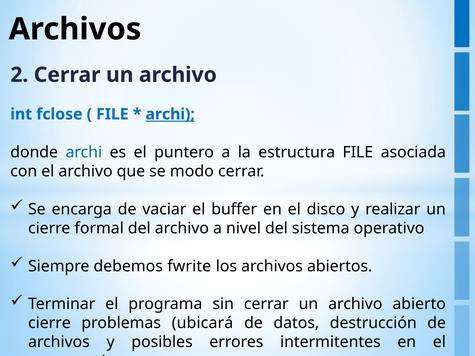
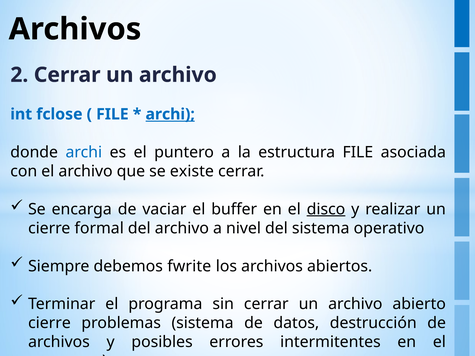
modo: modo -> existe
disco underline: none -> present
problemas ubicará: ubicará -> sistema
